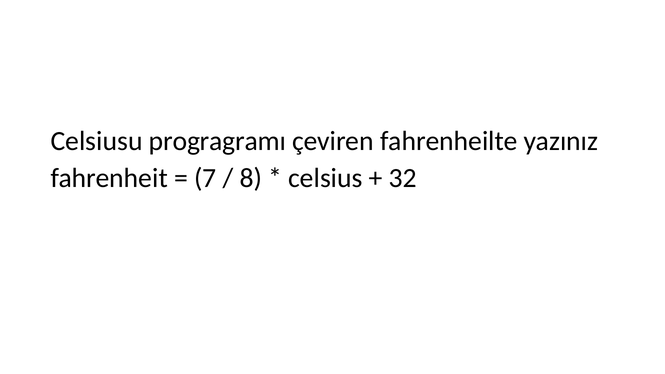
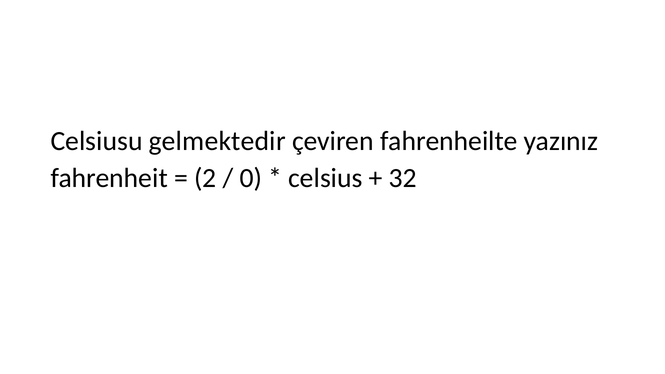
progragramı: progragramı -> gelmektedir
7: 7 -> 2
8: 8 -> 0
